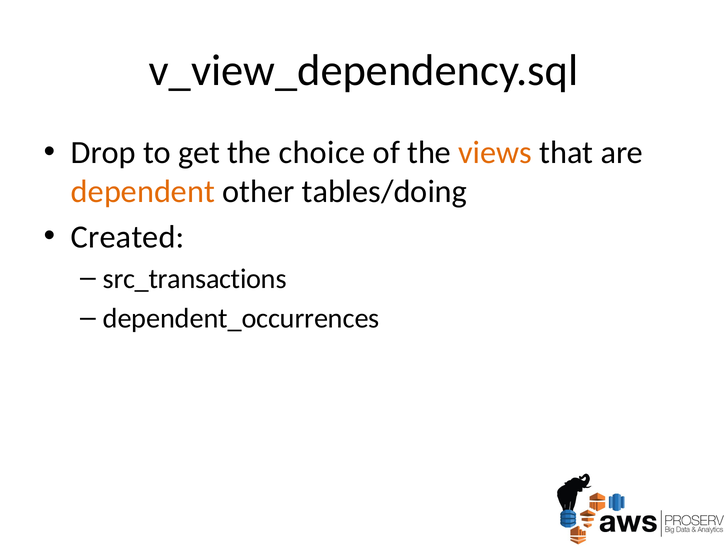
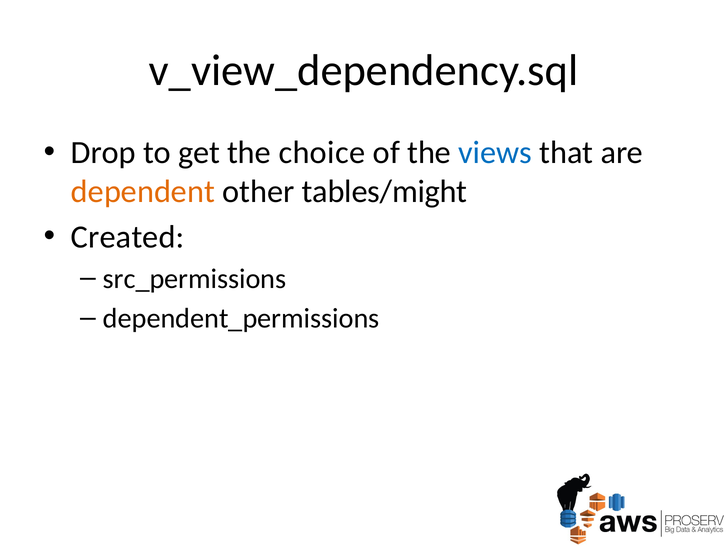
views colour: orange -> blue
tables/doing: tables/doing -> tables/might
src_transactions: src_transactions -> src_permissions
dependent_occurrences: dependent_occurrences -> dependent_permissions
